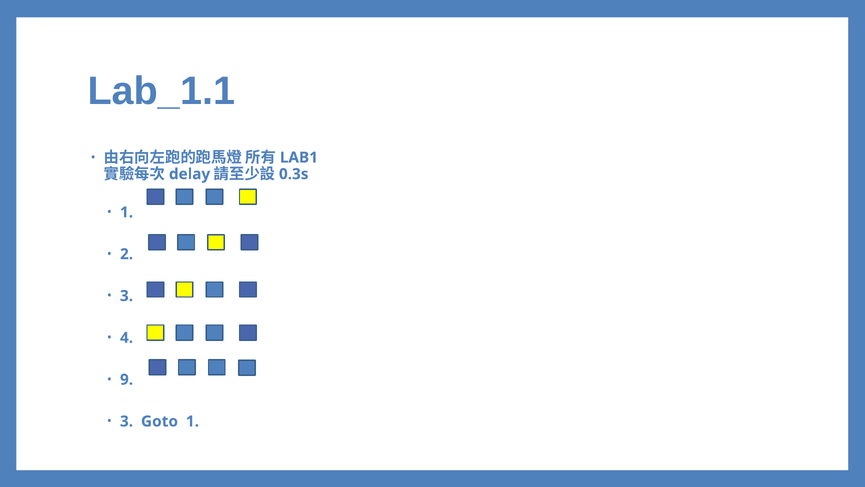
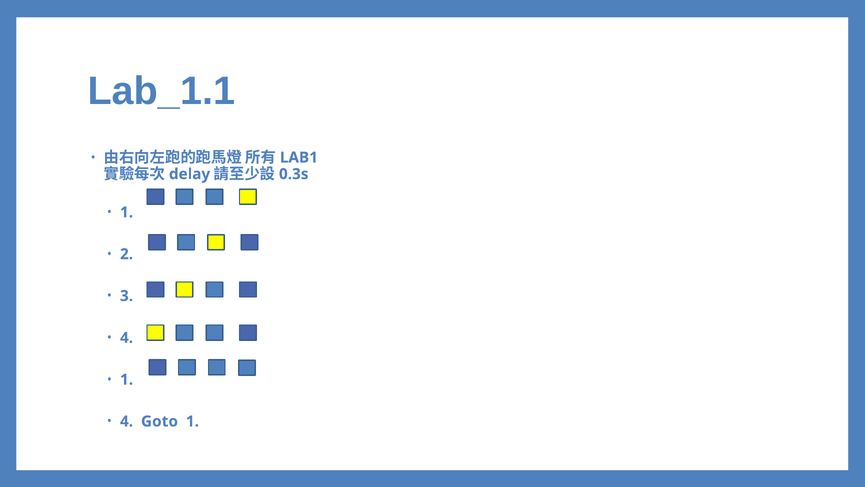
9 at (127, 379): 9 -> 1
3 at (127, 421): 3 -> 4
